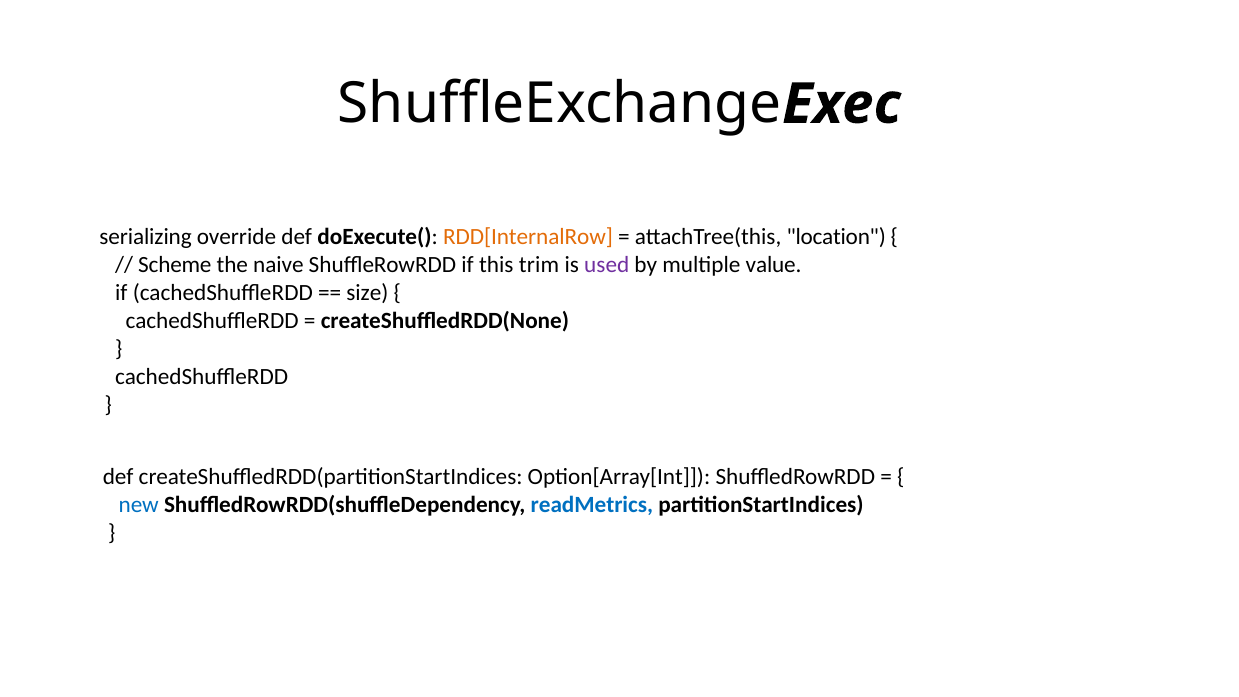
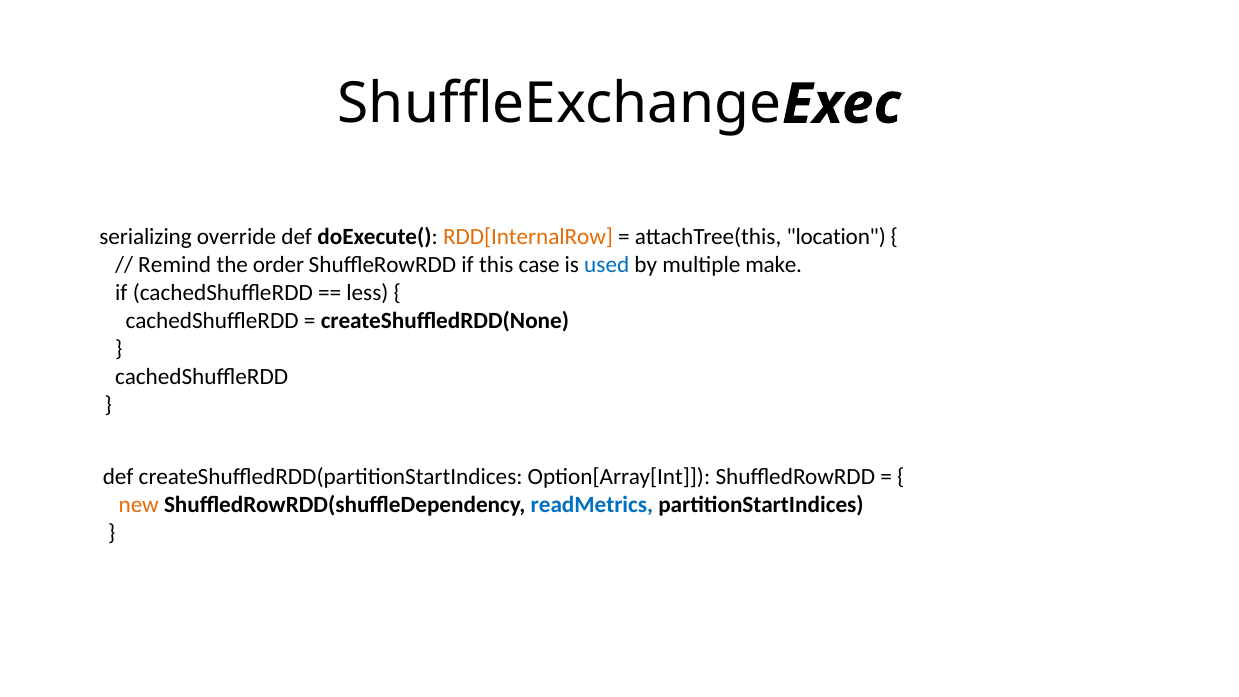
Scheme: Scheme -> Remind
naive: naive -> order
trim: trim -> case
used colour: purple -> blue
value: value -> make
size: size -> less
new colour: blue -> orange
